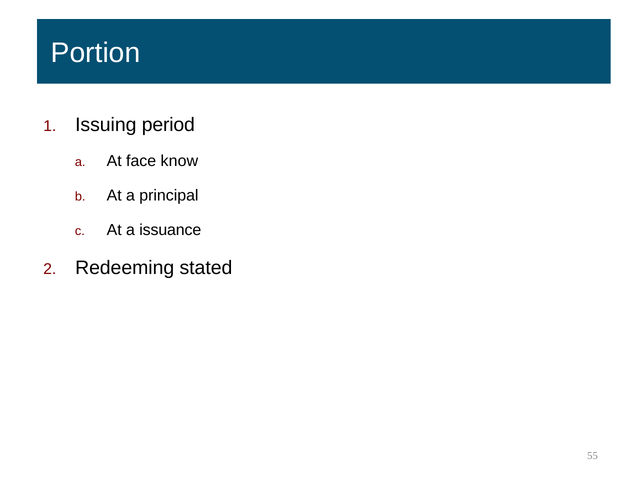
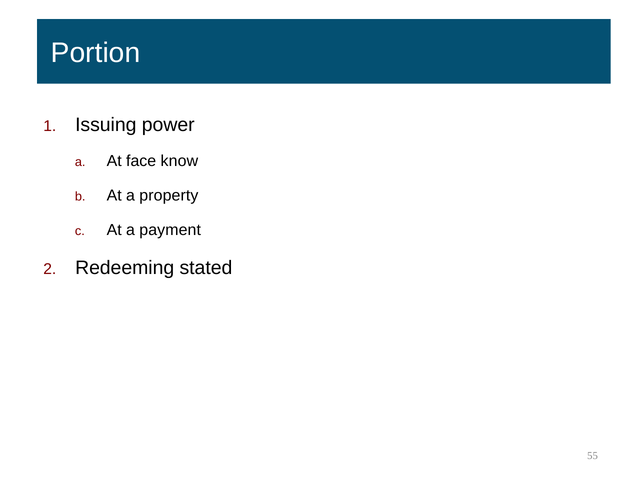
period: period -> power
principal: principal -> property
issuance: issuance -> payment
